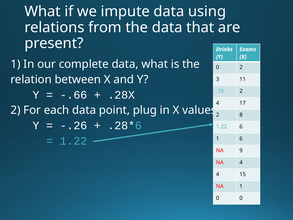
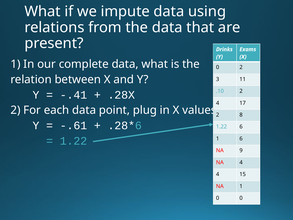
-.66: -.66 -> -.41
-.26: -.26 -> -.61
